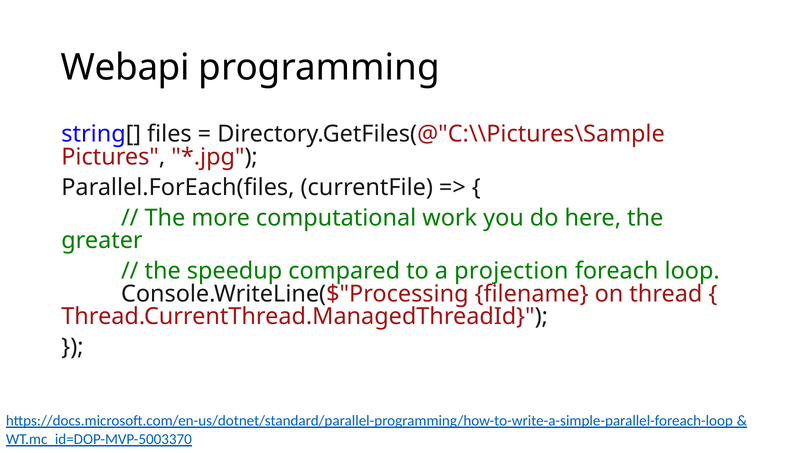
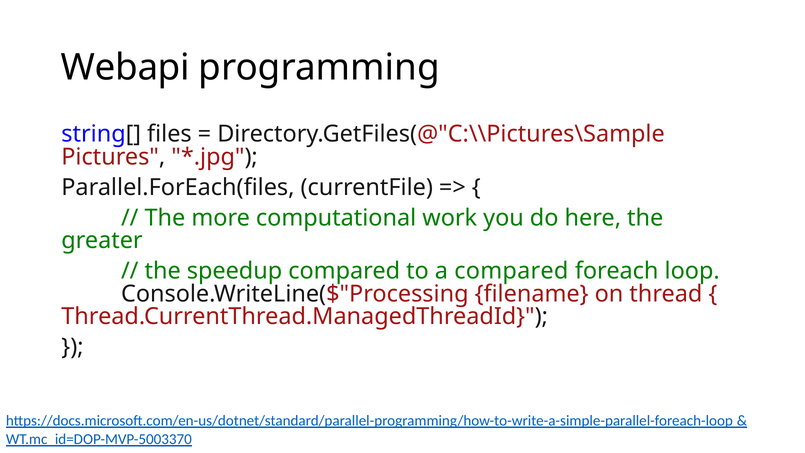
a projection: projection -> compared
